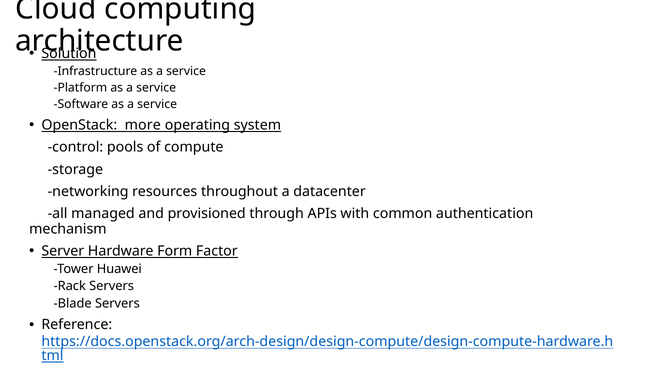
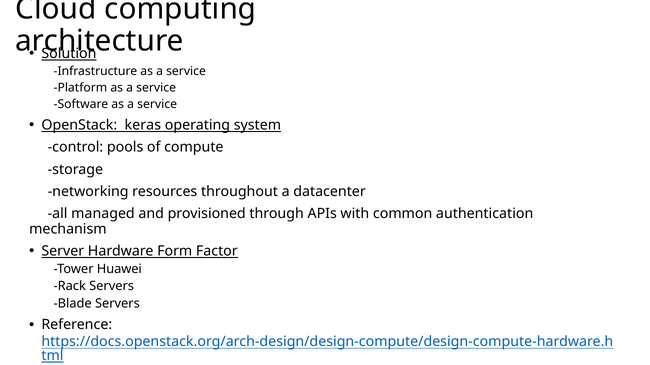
more: more -> keras
